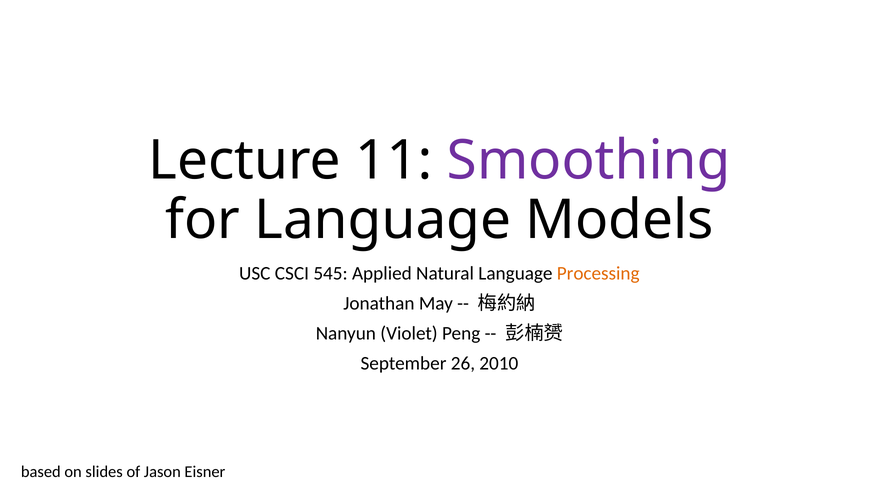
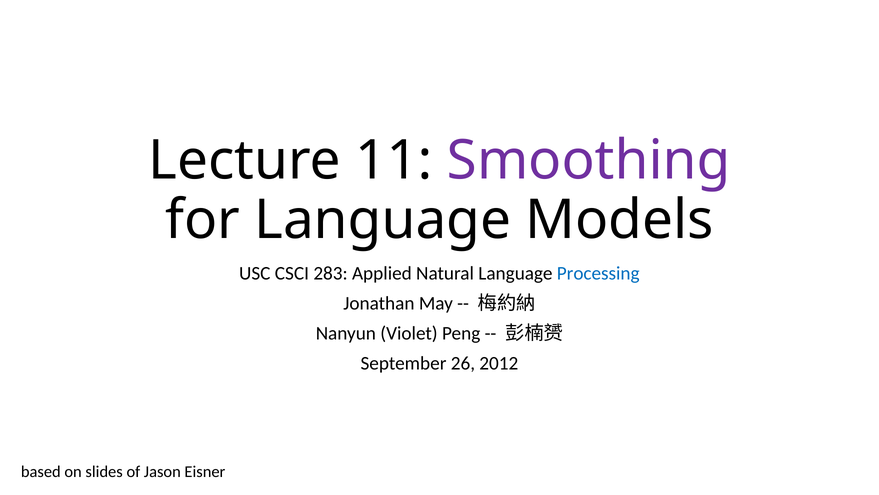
545: 545 -> 283
Processing colour: orange -> blue
2010: 2010 -> 2012
